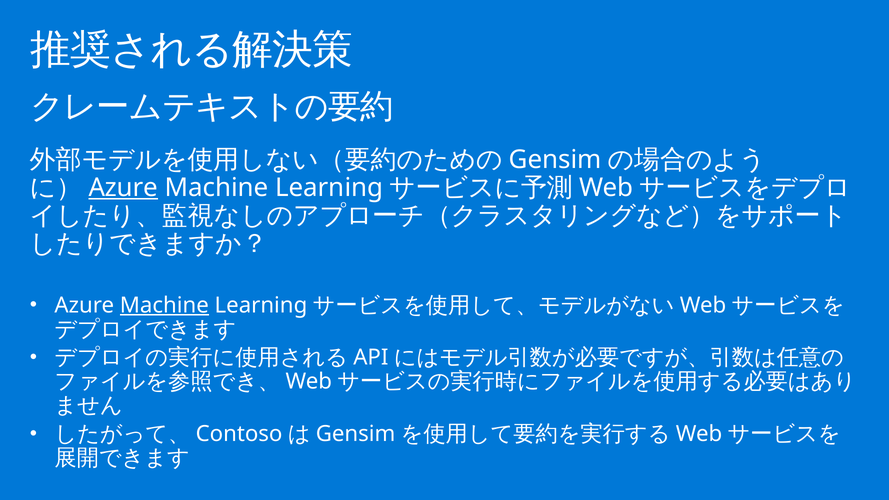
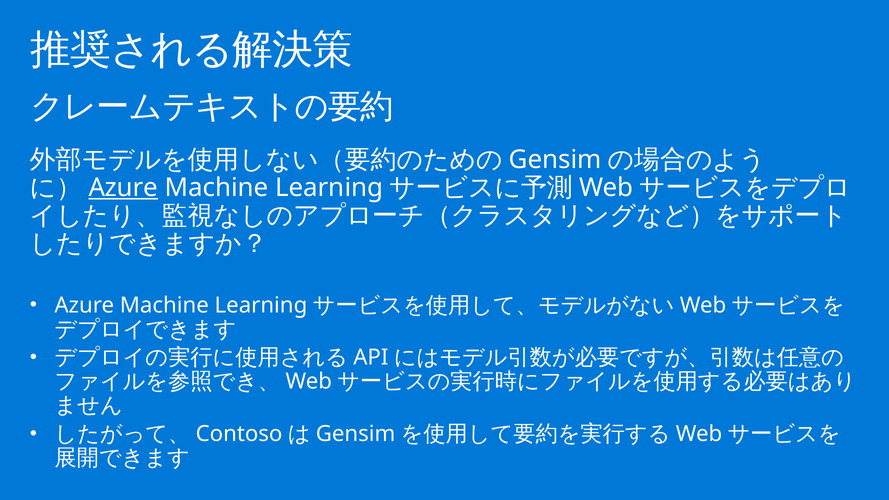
Machine at (164, 305) underline: present -> none
